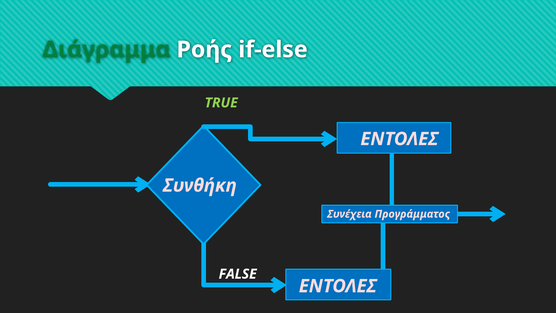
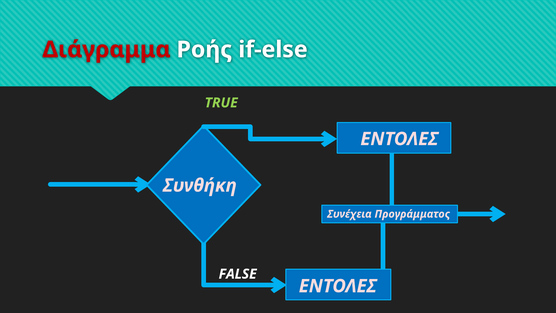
Διάγραμμα colour: green -> red
